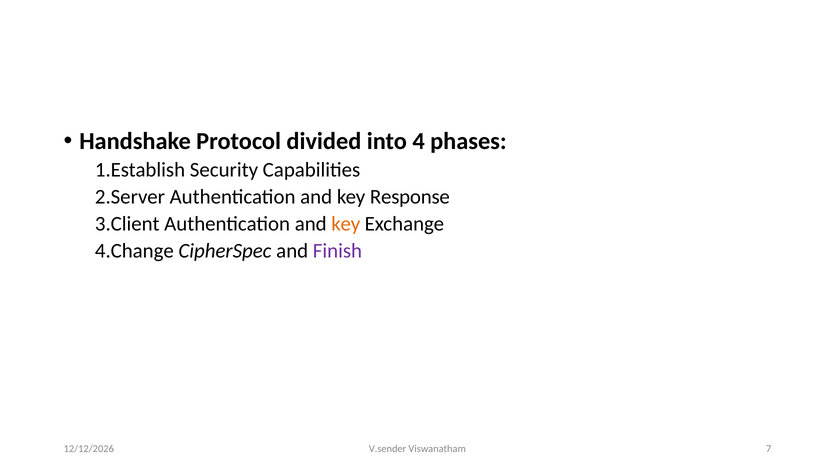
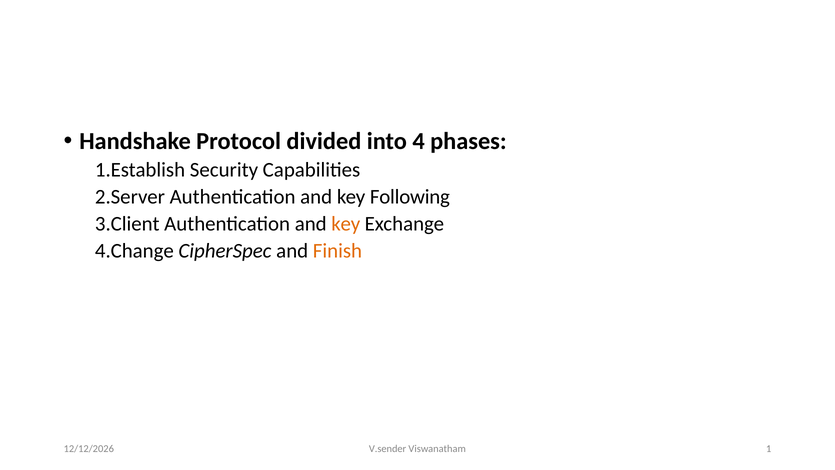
Response: Response -> Following
Finish colour: purple -> orange
7: 7 -> 1
